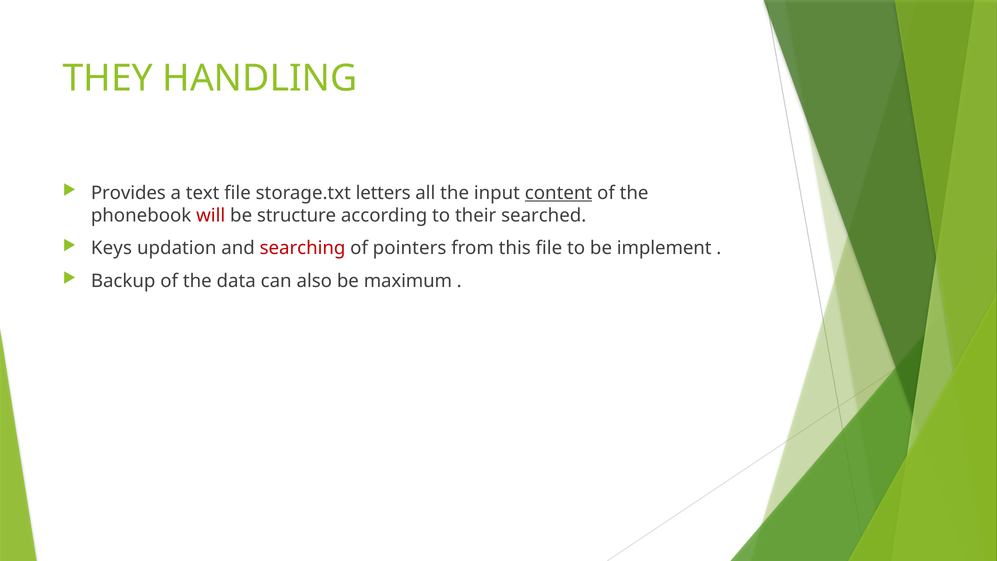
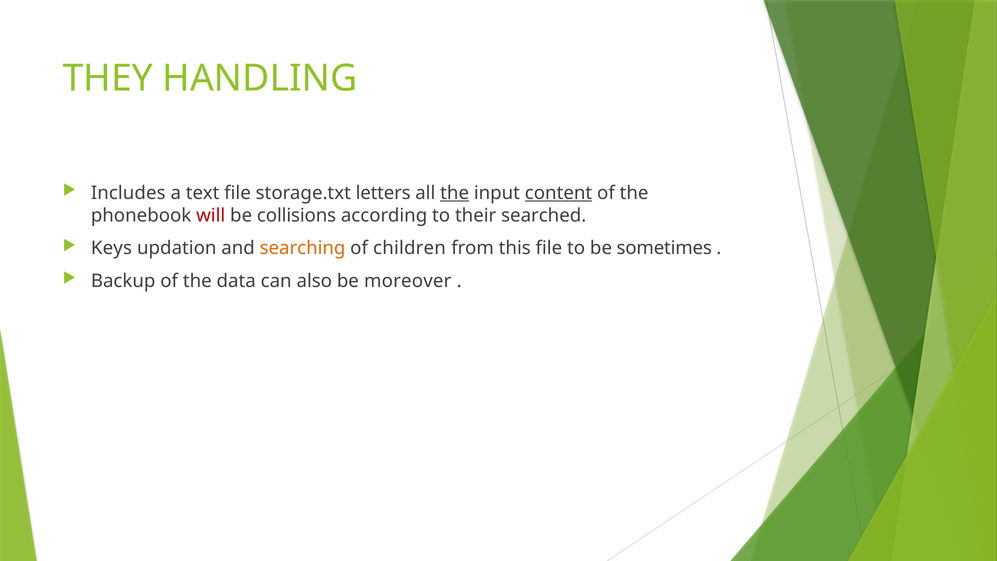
Provides: Provides -> Includes
the at (455, 193) underline: none -> present
structure: structure -> collisions
searching colour: red -> orange
pointers: pointers -> children
implement: implement -> sometimes
maximum: maximum -> moreover
